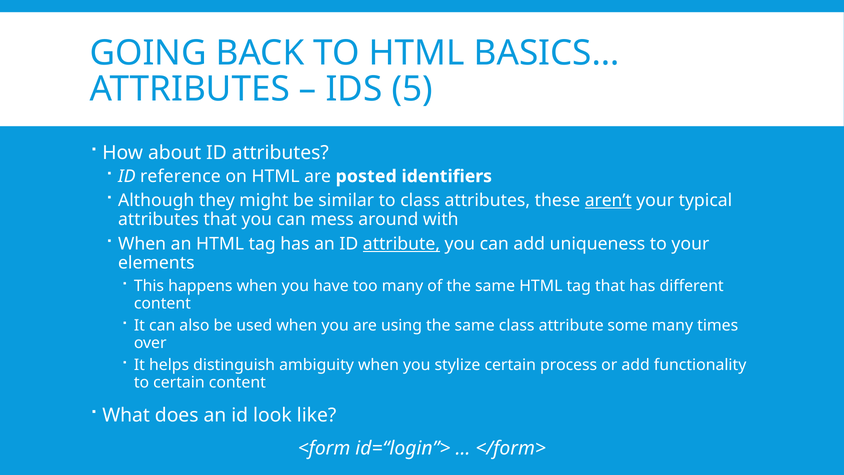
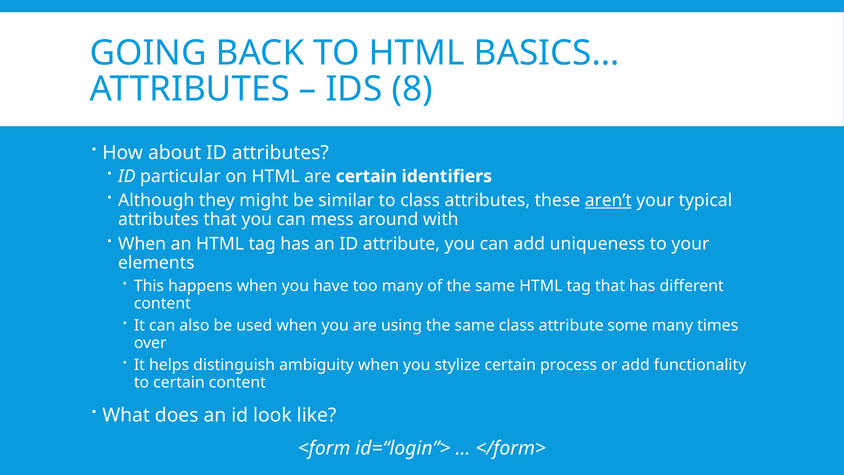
5: 5 -> 8
reference: reference -> particular
are posted: posted -> certain
attribute at (401, 244) underline: present -> none
